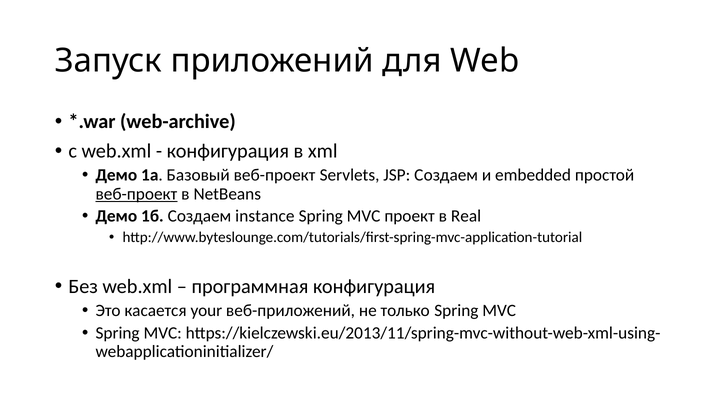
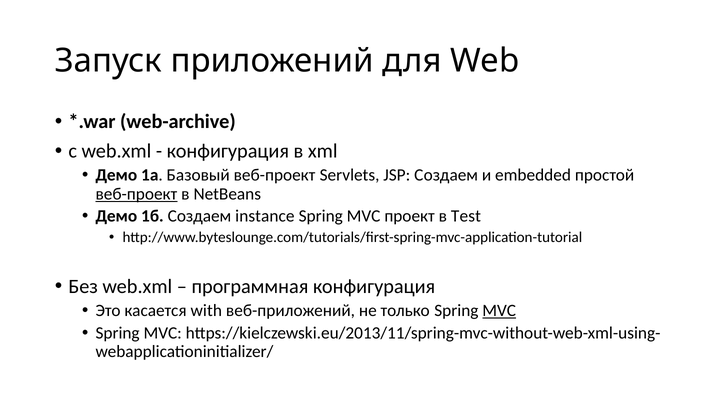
Real: Real -> Test
your: your -> with
MVC at (499, 310) underline: none -> present
